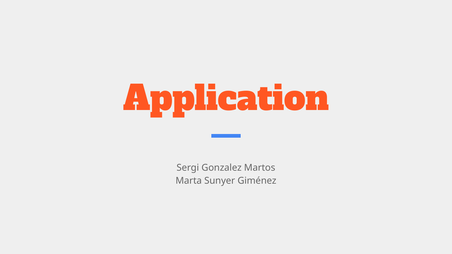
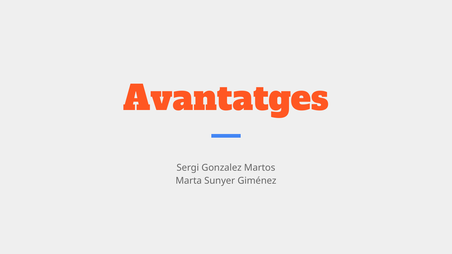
Application: Application -> Avantatges
